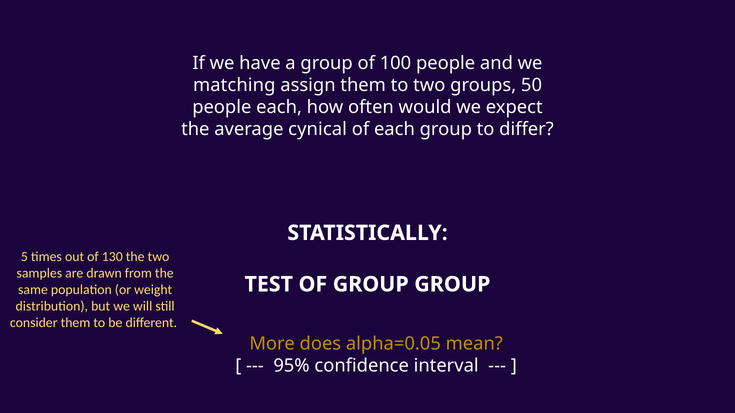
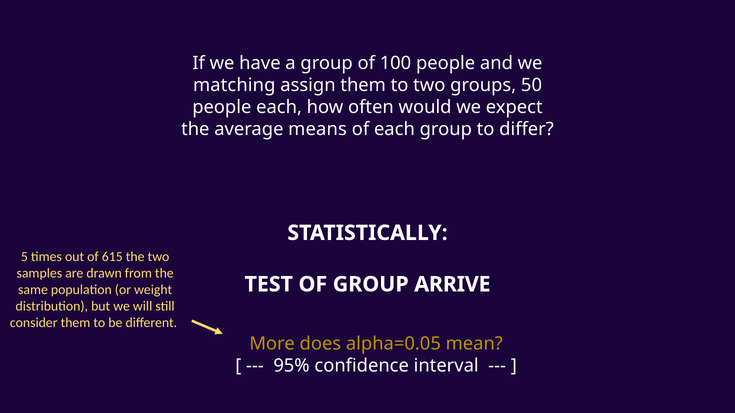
cynical: cynical -> means
130: 130 -> 615
GROUP GROUP: GROUP -> ARRIVE
